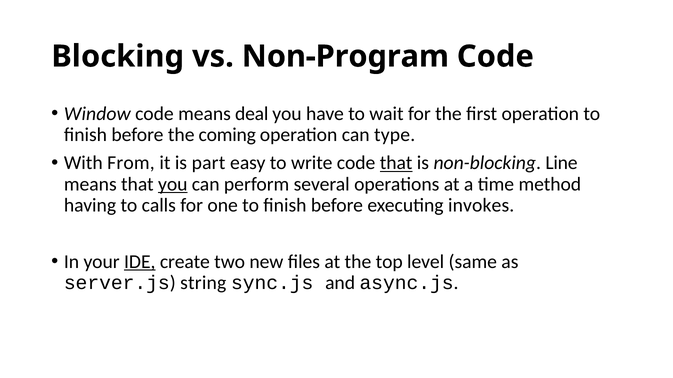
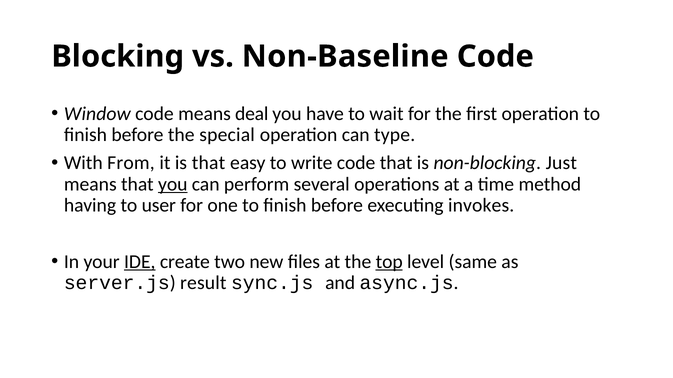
Non-Program: Non-Program -> Non-Baseline
coming: coming -> special
is part: part -> that
that at (396, 163) underline: present -> none
Line: Line -> Just
calls: calls -> user
top underline: none -> present
string: string -> result
